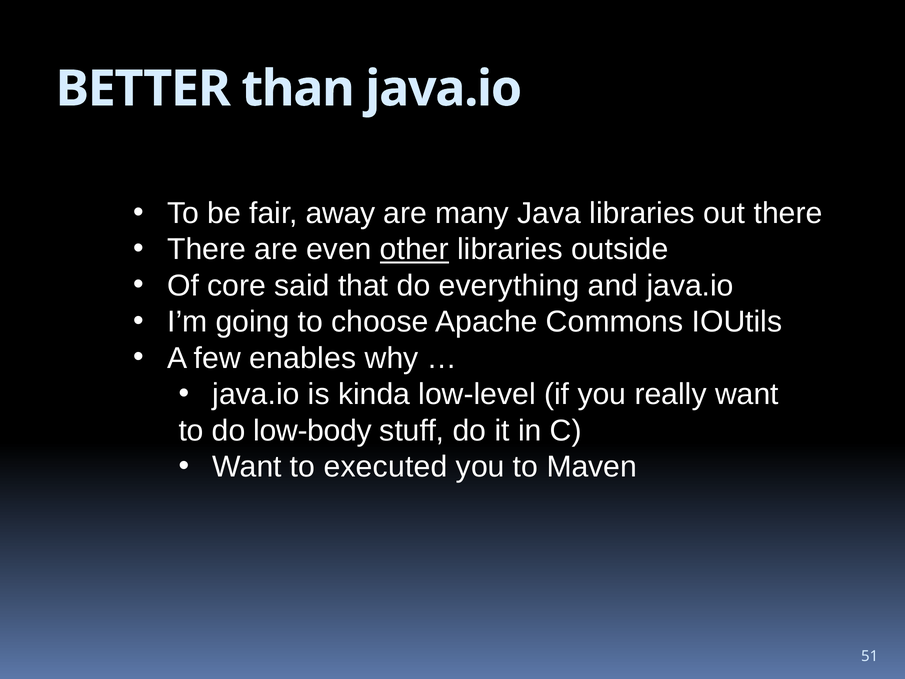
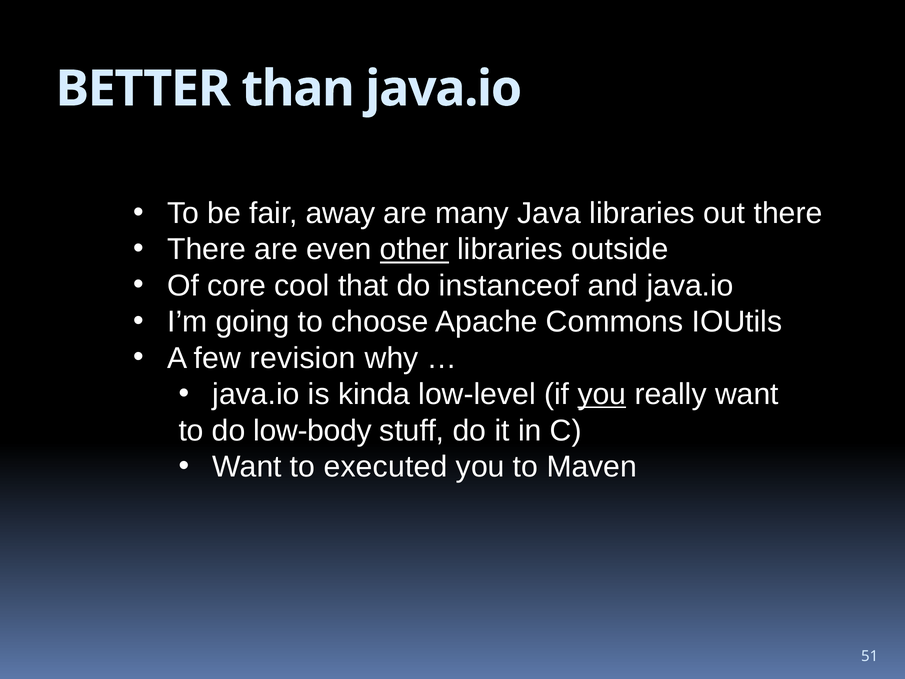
said: said -> cool
everything: everything -> instanceof
enables: enables -> revision
you at (602, 394) underline: none -> present
